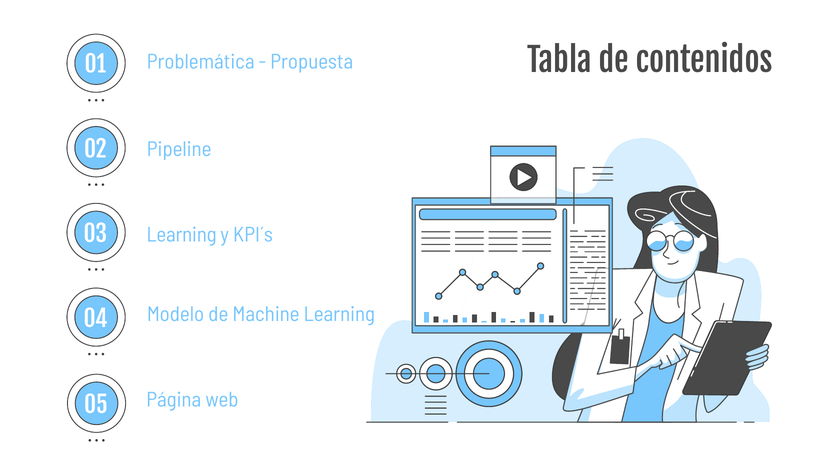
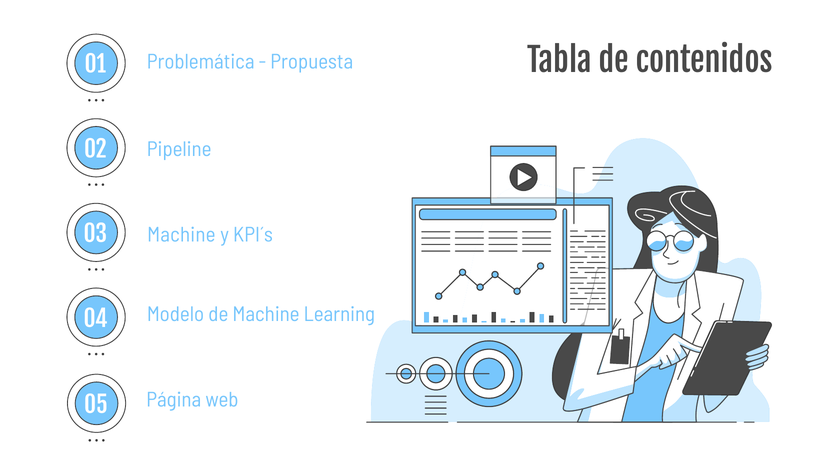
Learning at (182, 235): Learning -> Machine
